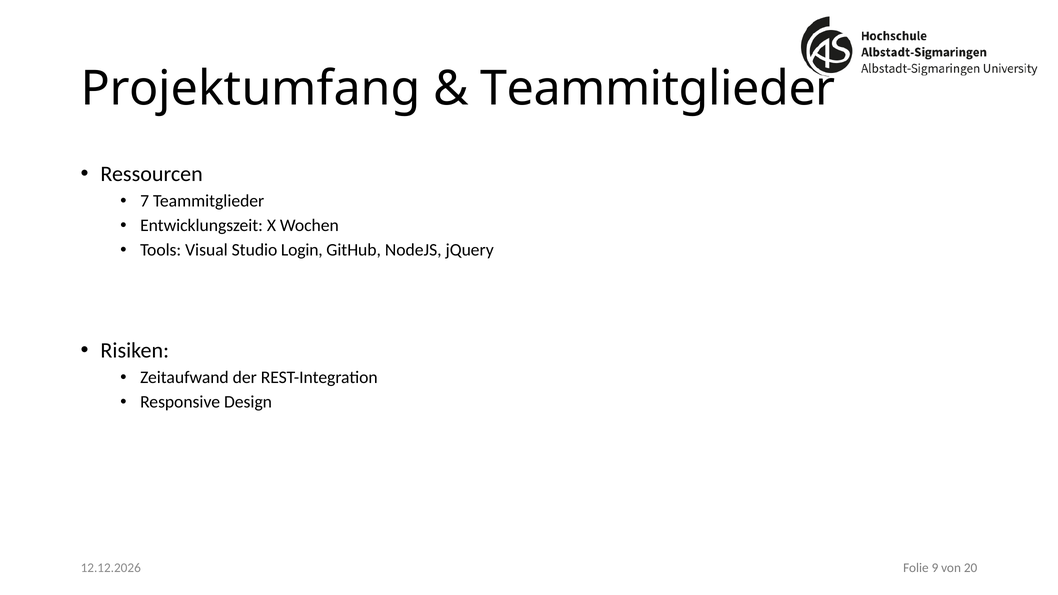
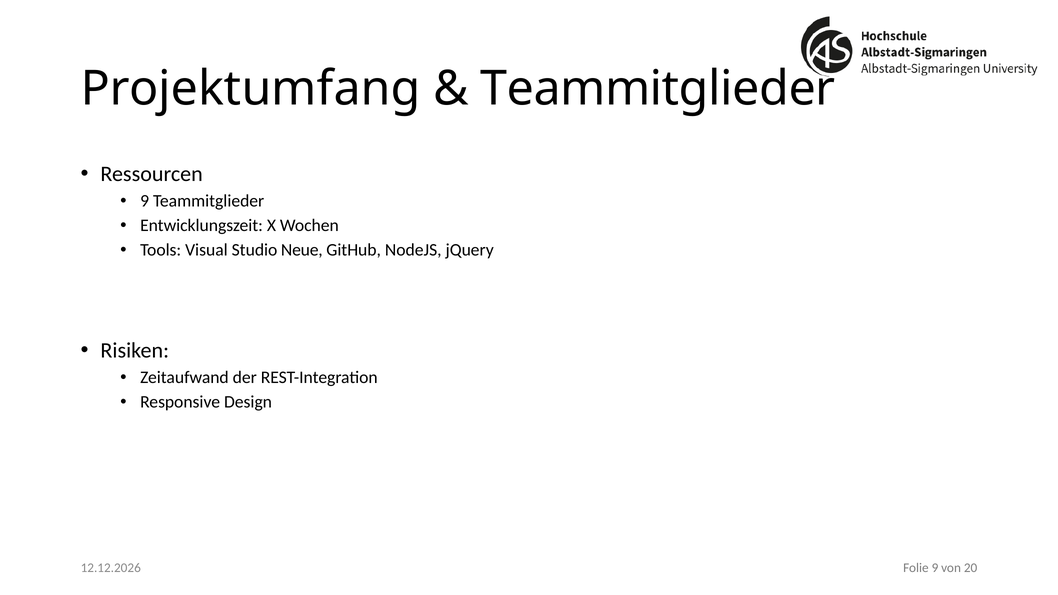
7 at (145, 201): 7 -> 9
Login: Login -> Neue
